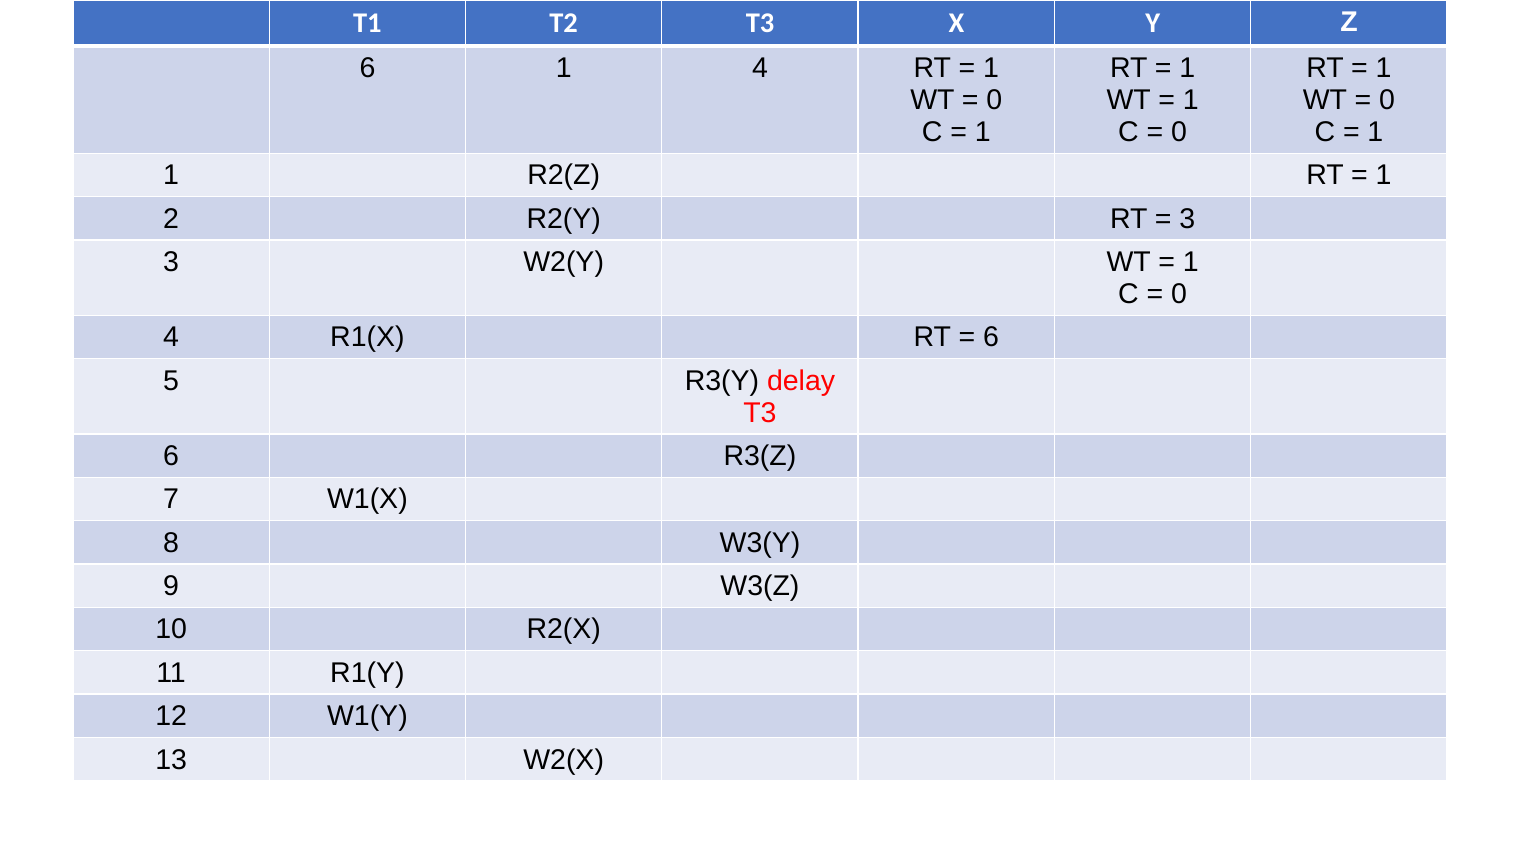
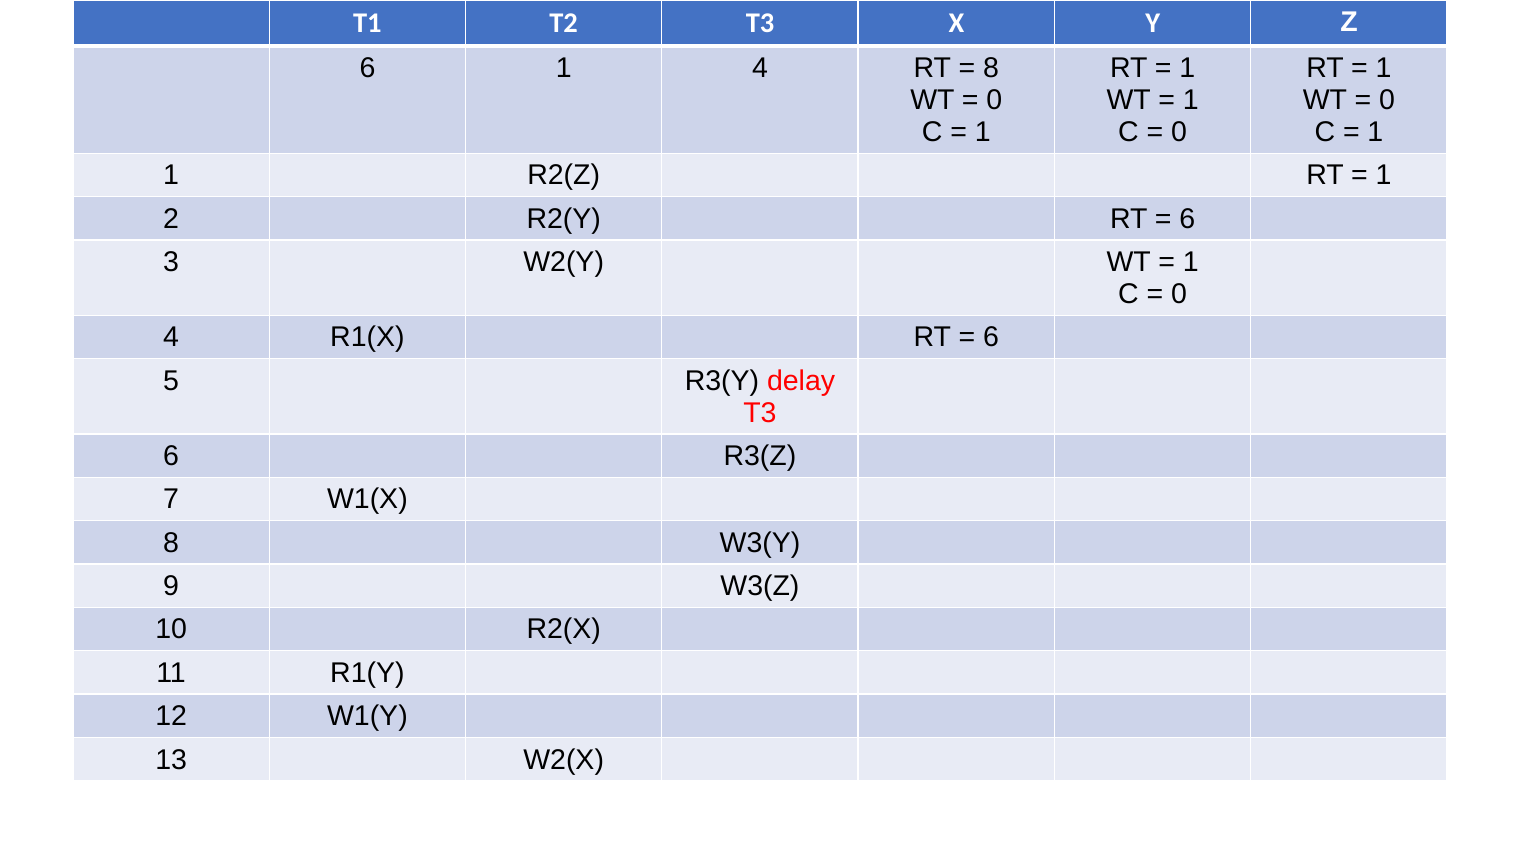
1 at (991, 68): 1 -> 8
3 at (1187, 219): 3 -> 6
